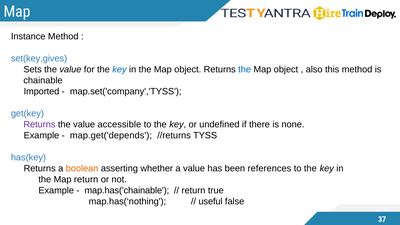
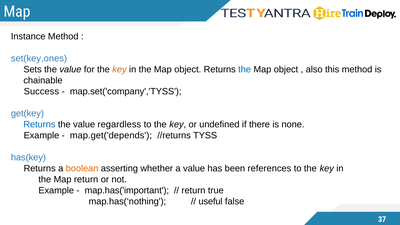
set(key,gives: set(key,gives -> set(key,ones
key at (119, 69) colour: blue -> orange
Imported: Imported -> Success
Returns at (39, 124) colour: purple -> blue
accessible: accessible -> regardless
map.has('chainable: map.has('chainable -> map.has('important
